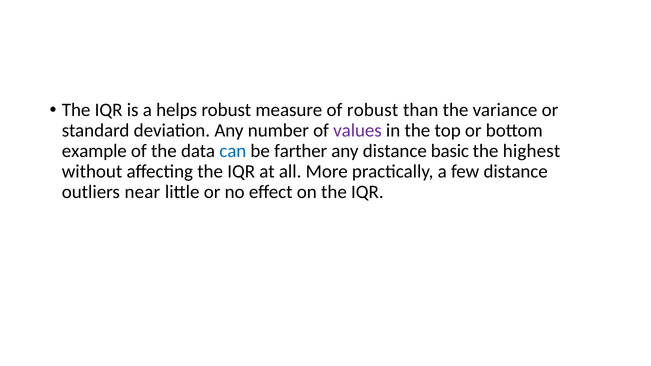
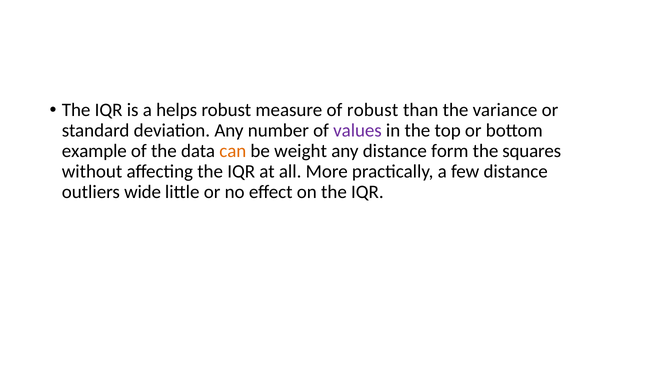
can colour: blue -> orange
farther: farther -> weight
basic: basic -> form
highest: highest -> squares
near: near -> wide
